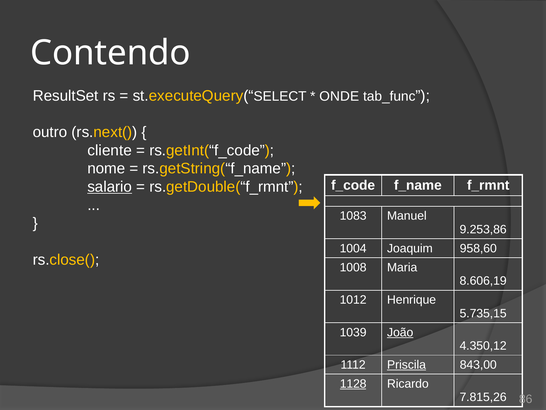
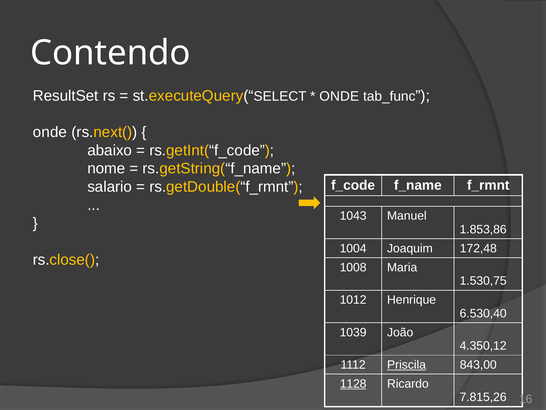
outro at (50, 132): outro -> onde
cliente: cliente -> abaixo
salario underline: present -> none
1083: 1083 -> 1043
9.253,86: 9.253,86 -> 1.853,86
958,60: 958,60 -> 172,48
8.606,19: 8.606,19 -> 1.530,75
5.735,15: 5.735,15 -> 6.530,40
João underline: present -> none
86: 86 -> 16
